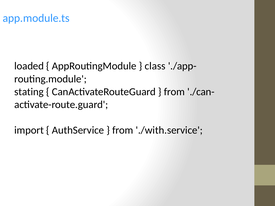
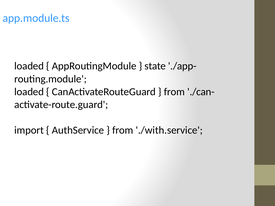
class: class -> state
stating at (29, 92): stating -> loaded
